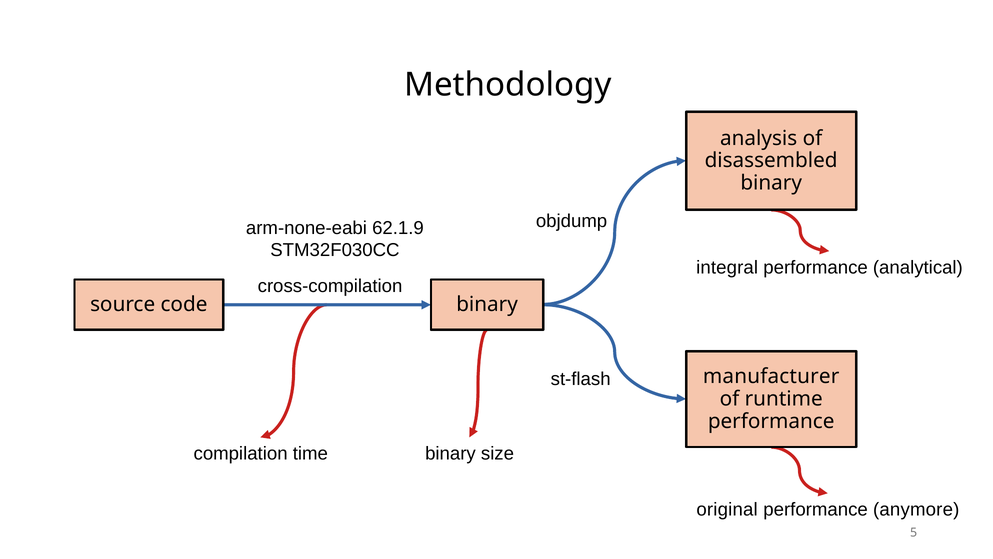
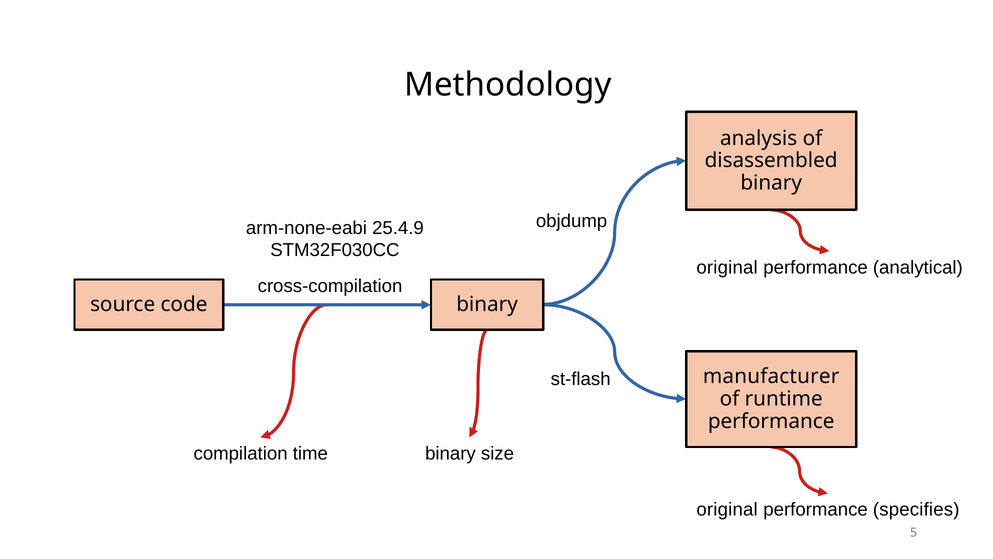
62.1.9: 62.1.9 -> 25.4.9
integral at (727, 267): integral -> original
anymore: anymore -> specifies
